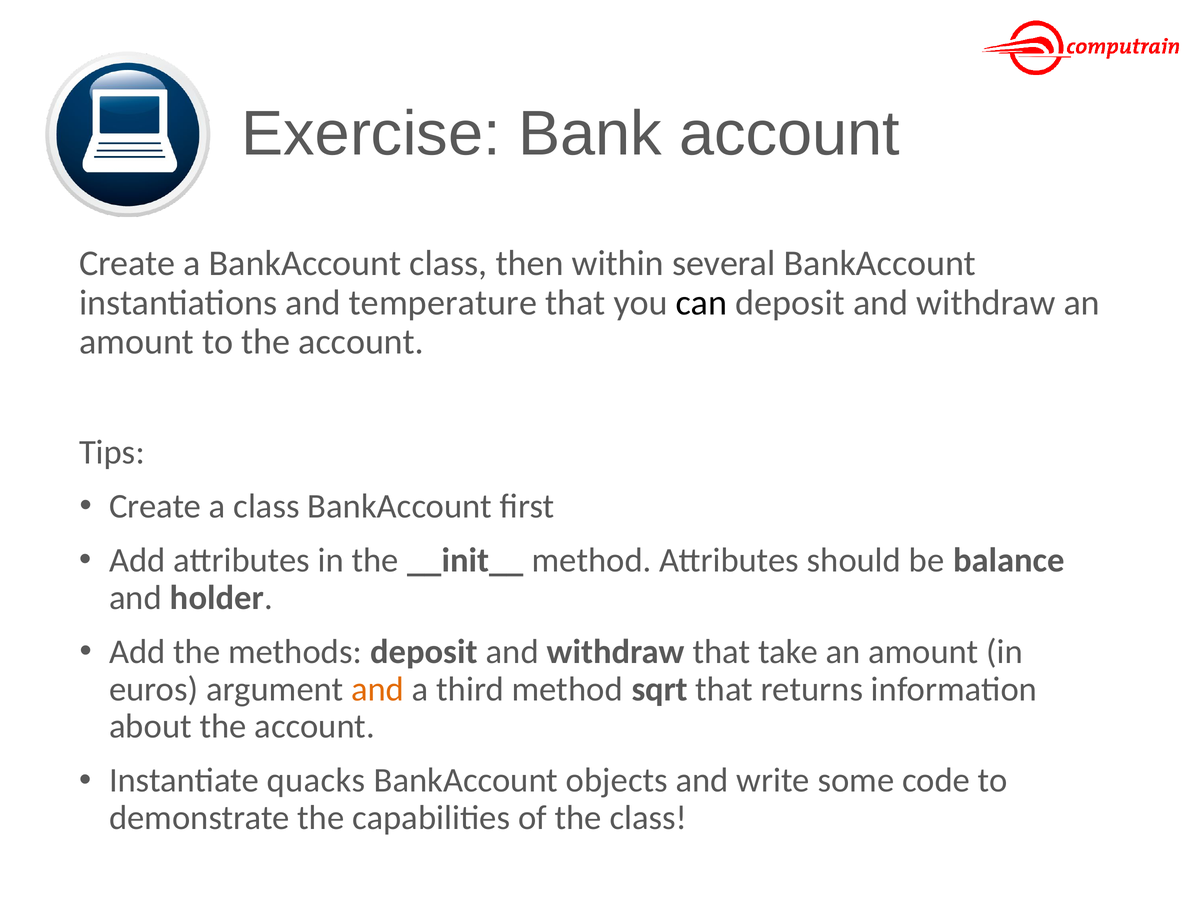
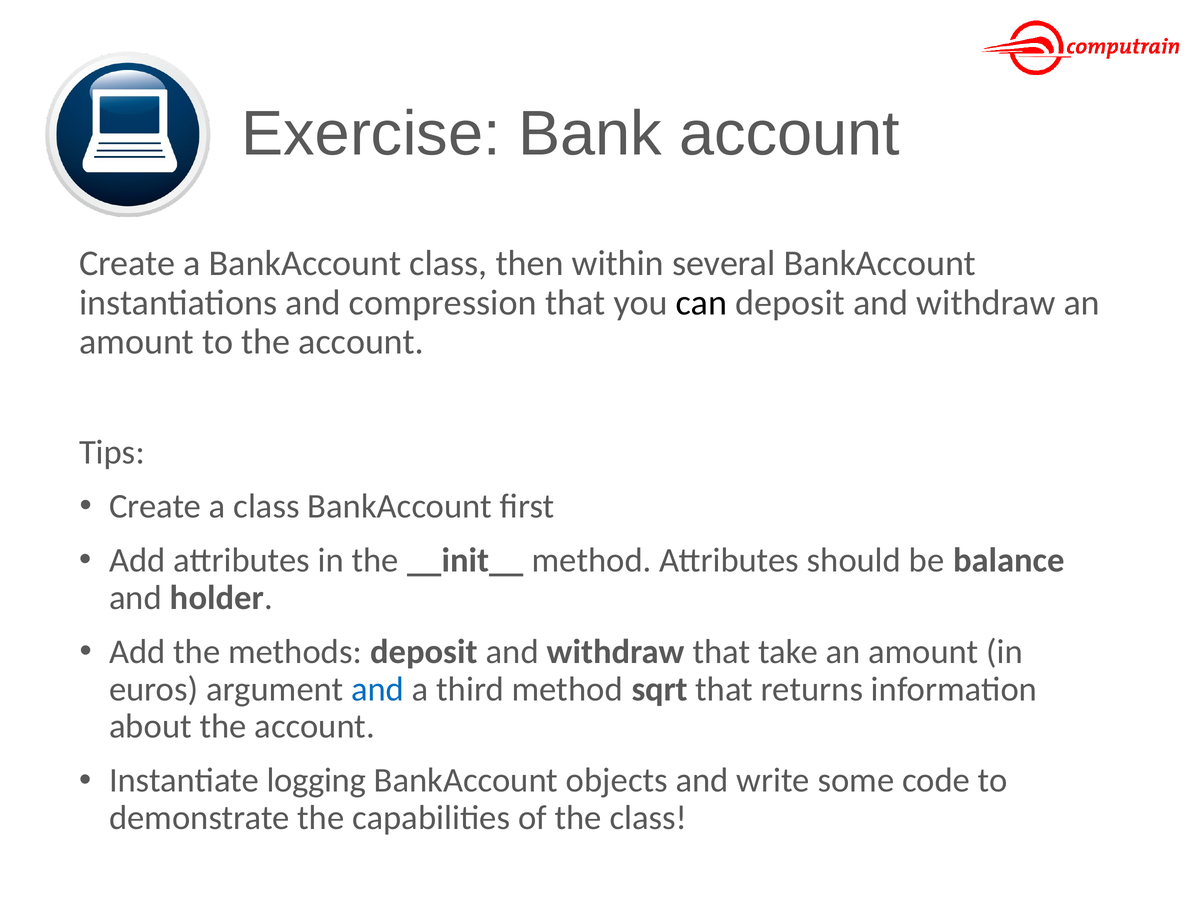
temperature: temperature -> compression
and at (378, 689) colour: orange -> blue
quacks: quacks -> logging
